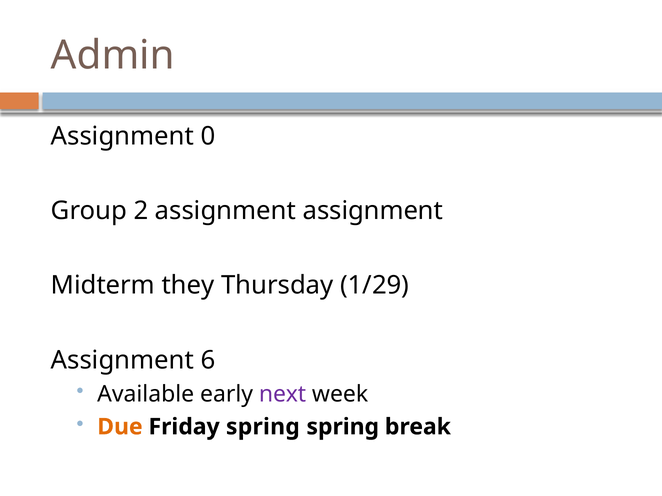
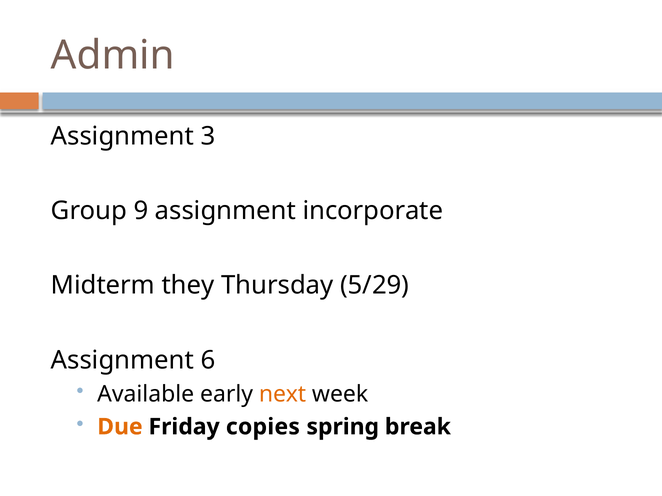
0: 0 -> 3
2: 2 -> 9
assignment assignment: assignment -> incorporate
1/29: 1/29 -> 5/29
next colour: purple -> orange
Friday spring: spring -> copies
